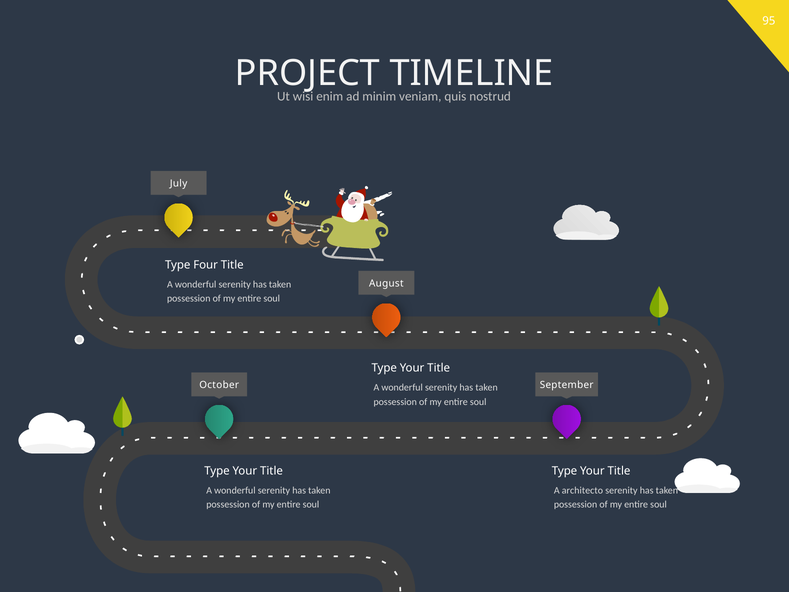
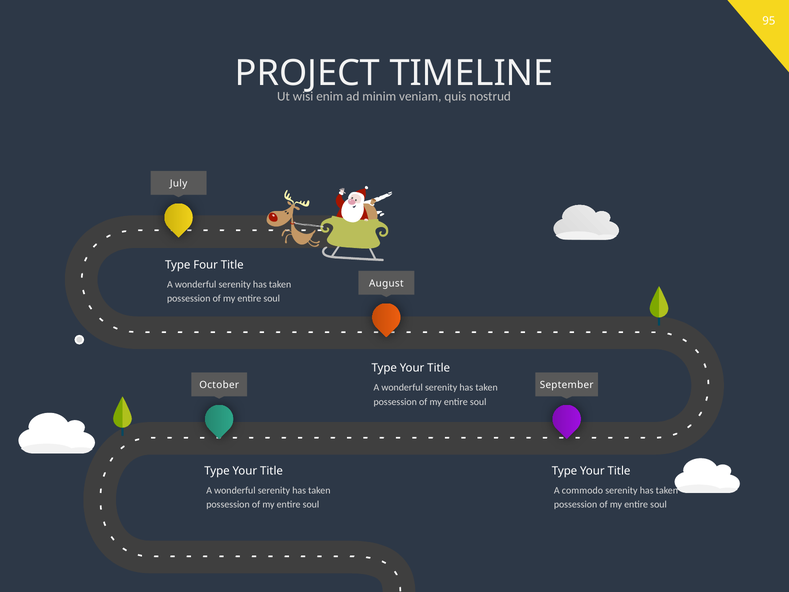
architecto: architecto -> commodo
